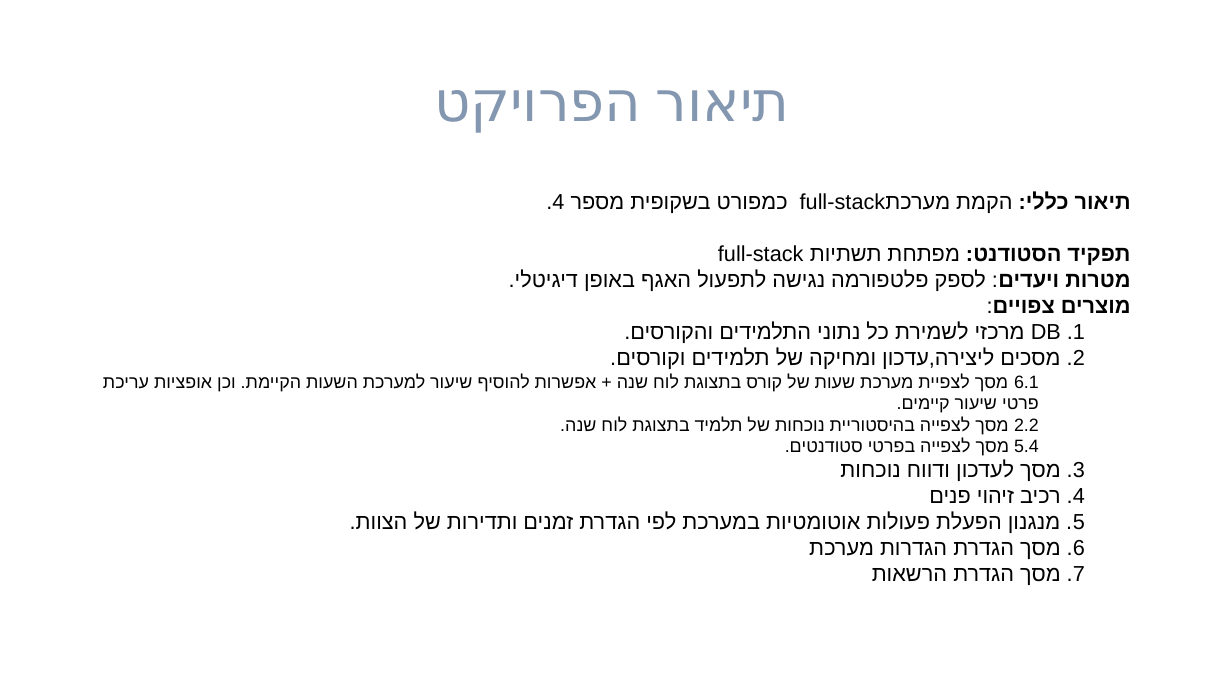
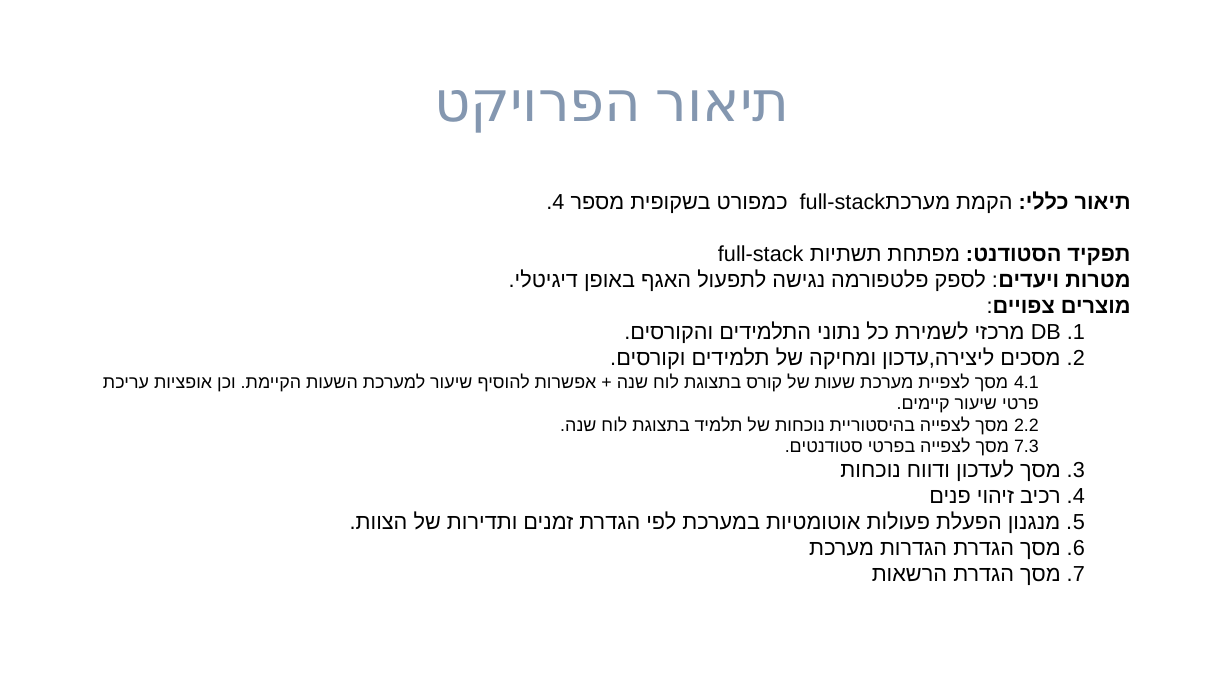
6.1: 6.1 -> 4.1
5.4: 5.4 -> 7.3
